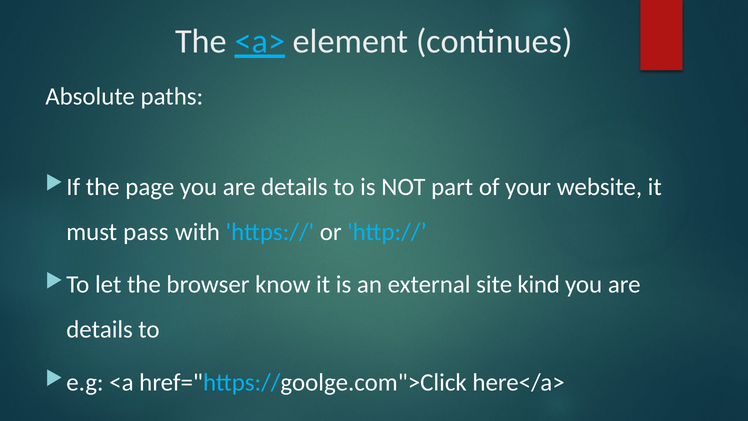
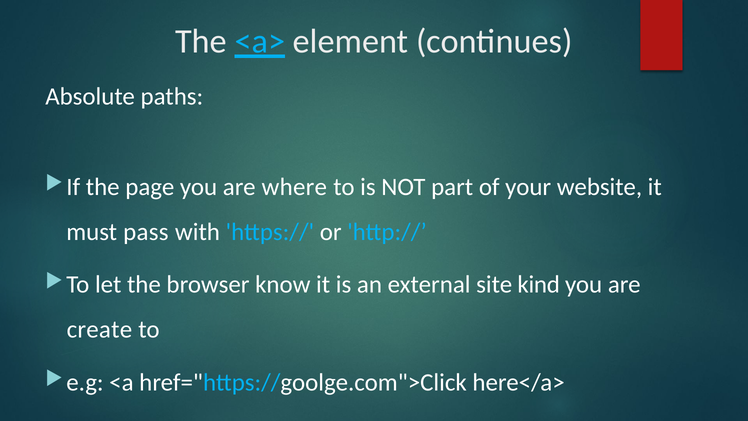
page you are details: details -> where
details at (100, 329): details -> create
